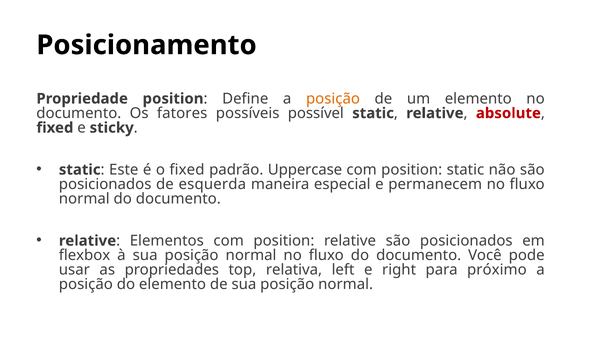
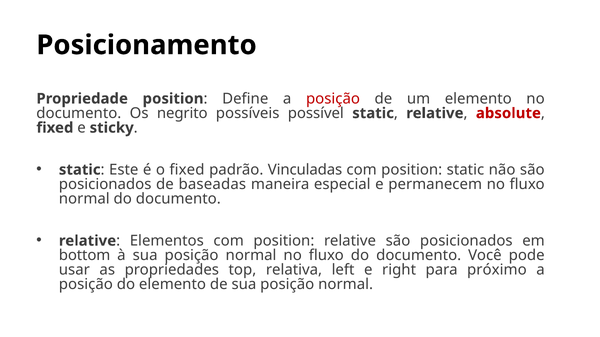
posição at (333, 99) colour: orange -> red
fatores: fatores -> negrito
Uppercase: Uppercase -> Vinculadas
esquerda: esquerda -> baseadas
flexbox: flexbox -> bottom
